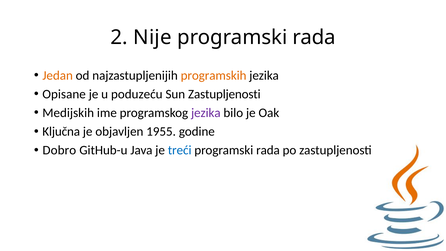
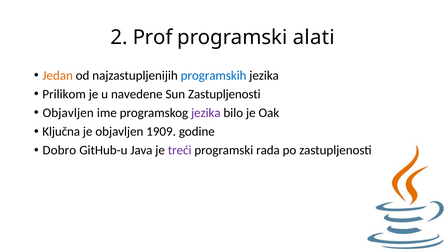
Nije: Nije -> Prof
rada at (314, 37): rada -> alati
programskih colour: orange -> blue
Opisane: Opisane -> Prilikom
poduzeću: poduzeću -> navedene
Medijskih at (68, 113): Medijskih -> Objavljen
1955: 1955 -> 1909
treći colour: blue -> purple
